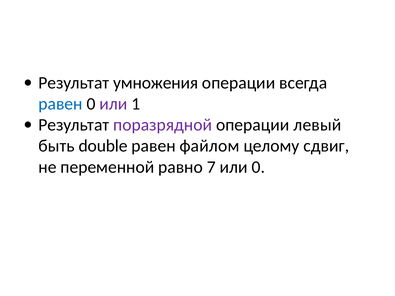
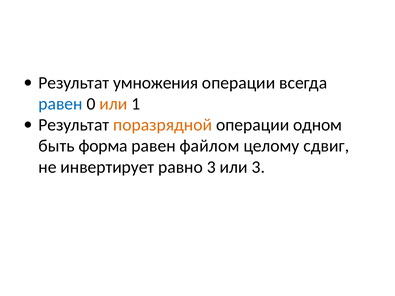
или at (113, 104) colour: purple -> orange
поразрядной colour: purple -> orange
левый: левый -> одном
double: double -> форма
переменной: переменной -> инвертирует
равно 7: 7 -> 3
или 0: 0 -> 3
